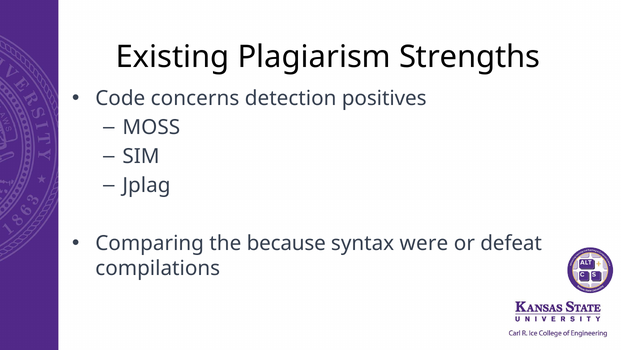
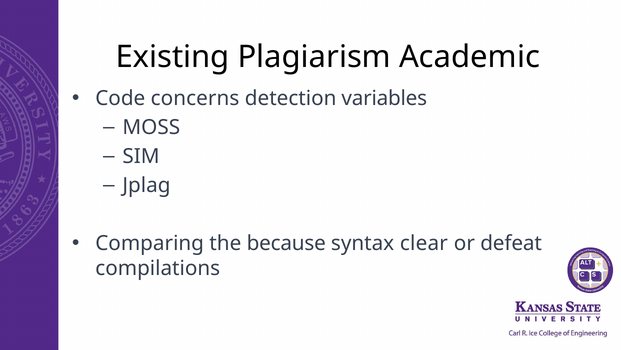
Strengths: Strengths -> Academic
positives: positives -> variables
were: were -> clear
